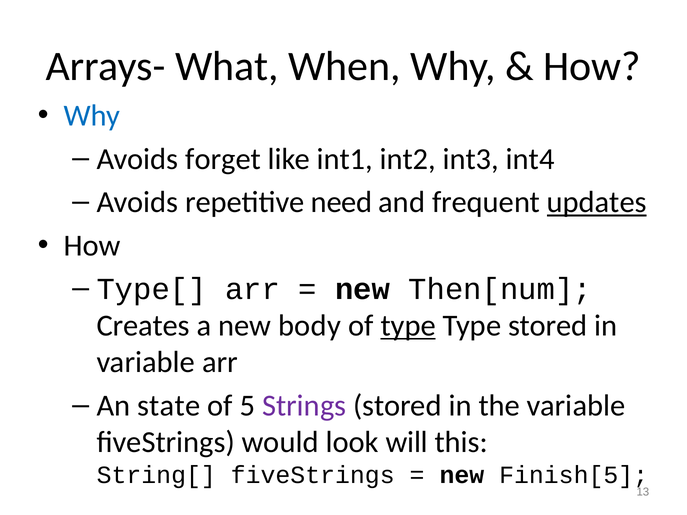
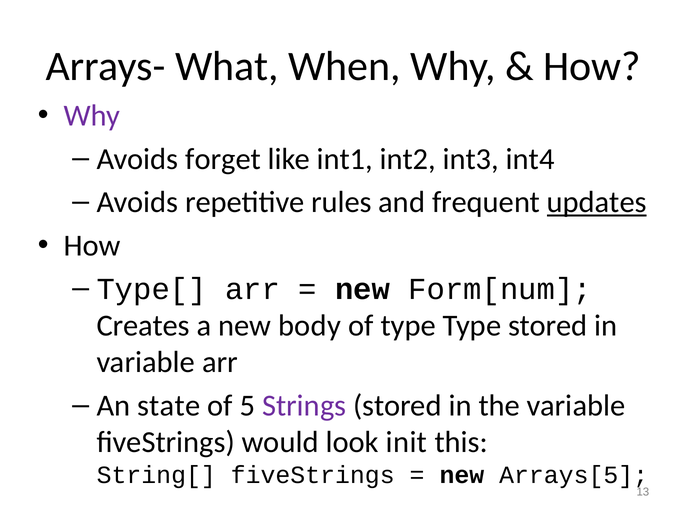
Why at (92, 116) colour: blue -> purple
need: need -> rules
Then[num: Then[num -> Form[num
type at (408, 326) underline: present -> none
will: will -> init
Finish[5: Finish[5 -> Arrays[5
